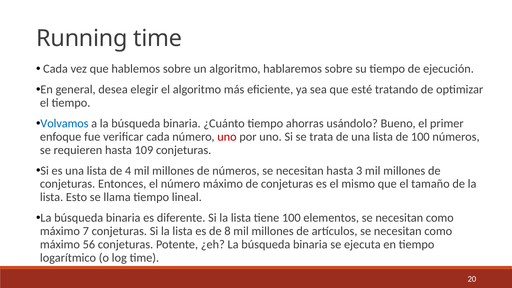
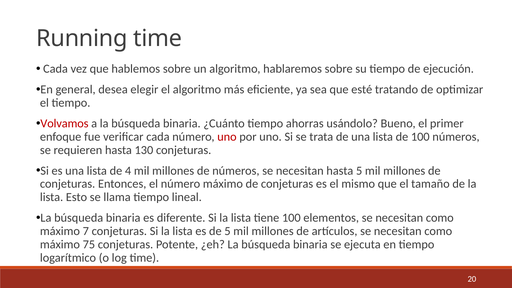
Volvamos colour: blue -> red
109: 109 -> 130
hasta 3: 3 -> 5
de 8: 8 -> 5
56: 56 -> 75
